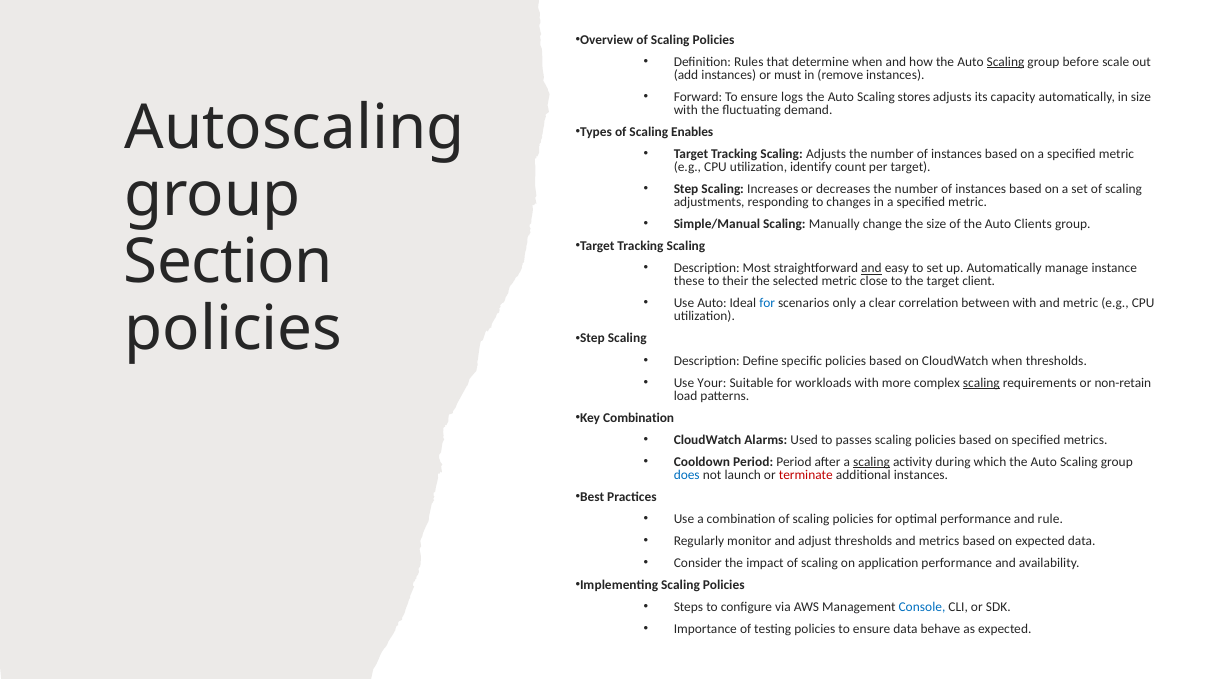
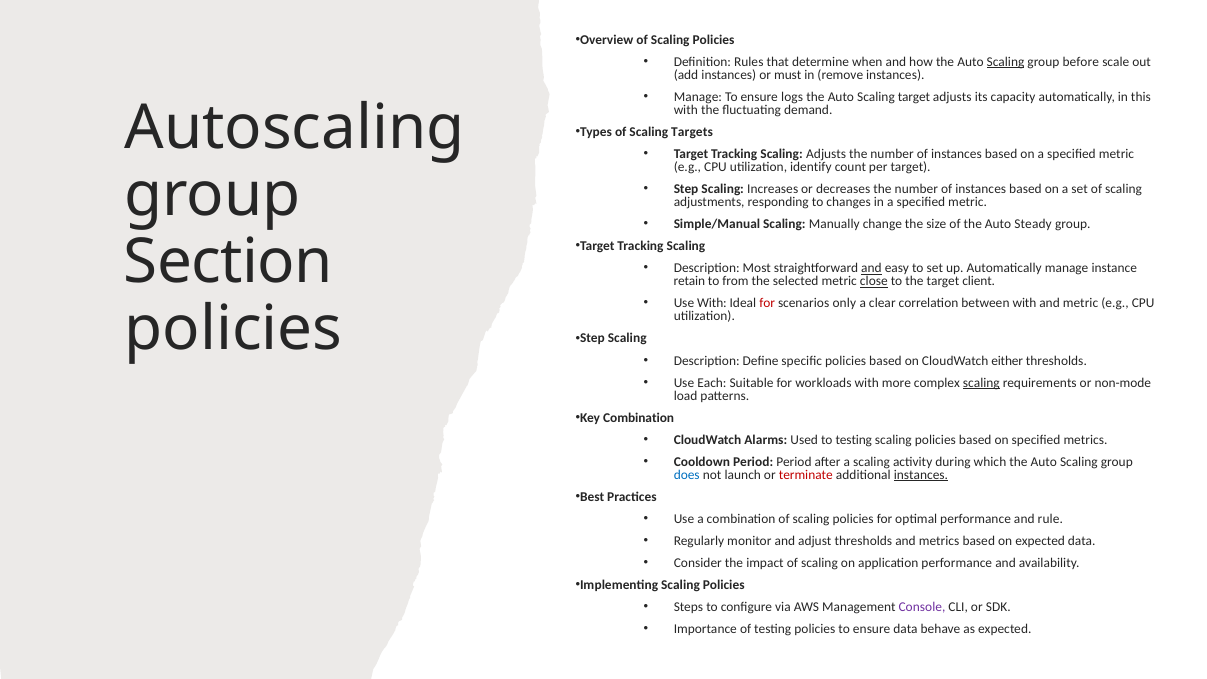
Forward at (698, 97): Forward -> Manage
Scaling stores: stores -> target
in size: size -> this
Enables: Enables -> Targets
Clients: Clients -> Steady
these: these -> retain
their: their -> from
close underline: none -> present
Use Auto: Auto -> With
for at (767, 303) colour: blue -> red
CloudWatch when: when -> either
Your: Your -> Each
non-retain: non-retain -> non-mode
to passes: passes -> testing
scaling at (872, 462) underline: present -> none
instances at (921, 475) underline: none -> present
Console colour: blue -> purple
